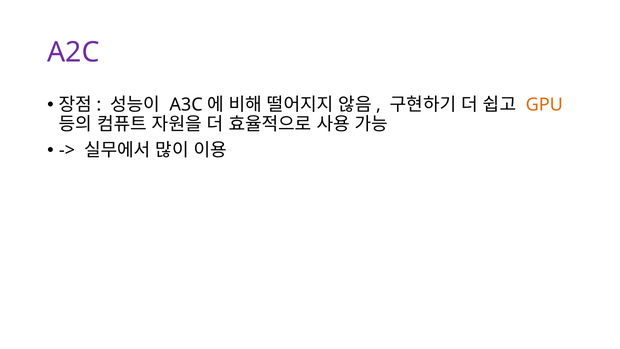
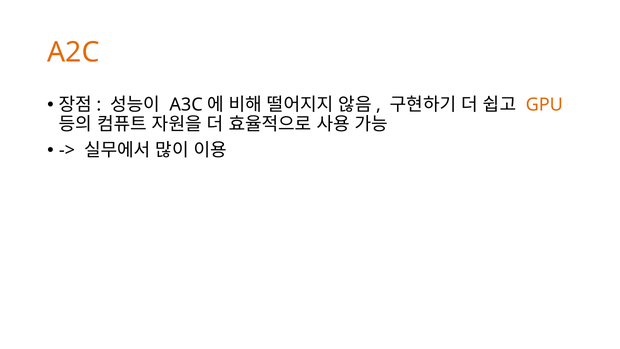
A2C colour: purple -> orange
